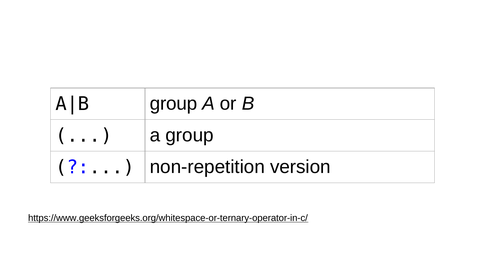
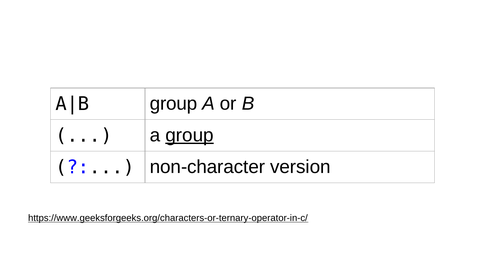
group at (190, 135) underline: none -> present
non-repetition: non-repetition -> non-character
https://www.geeksforgeeks.org/whitespace-or-ternary-operator-in-c/: https://www.geeksforgeeks.org/whitespace-or-ternary-operator-in-c/ -> https://www.geeksforgeeks.org/characters-or-ternary-operator-in-c/
